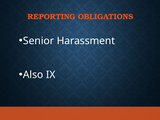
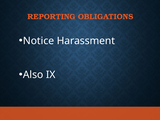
Senior: Senior -> Notice
